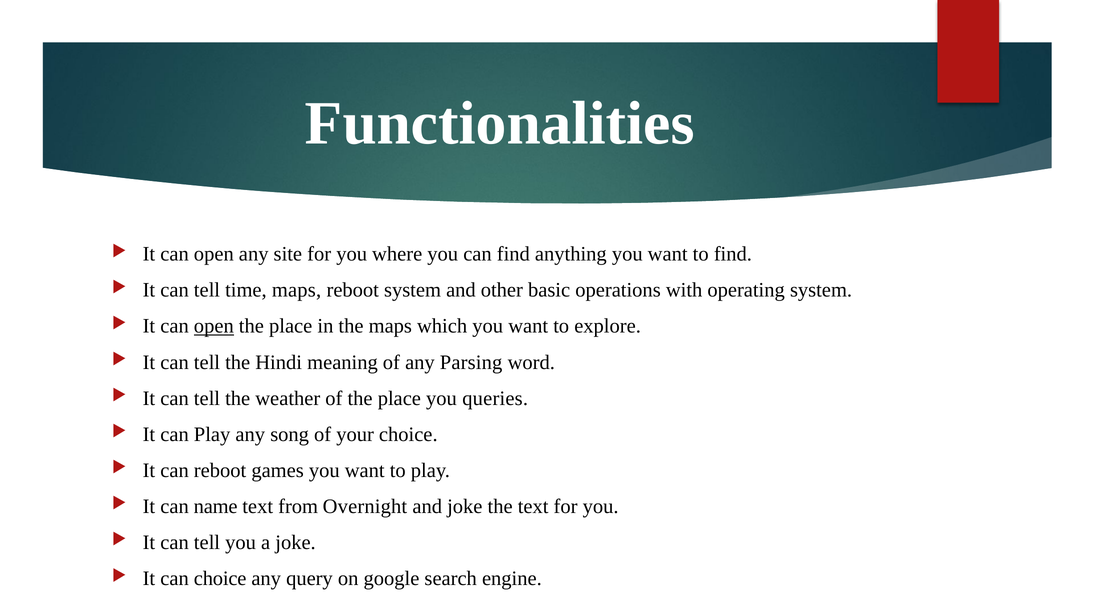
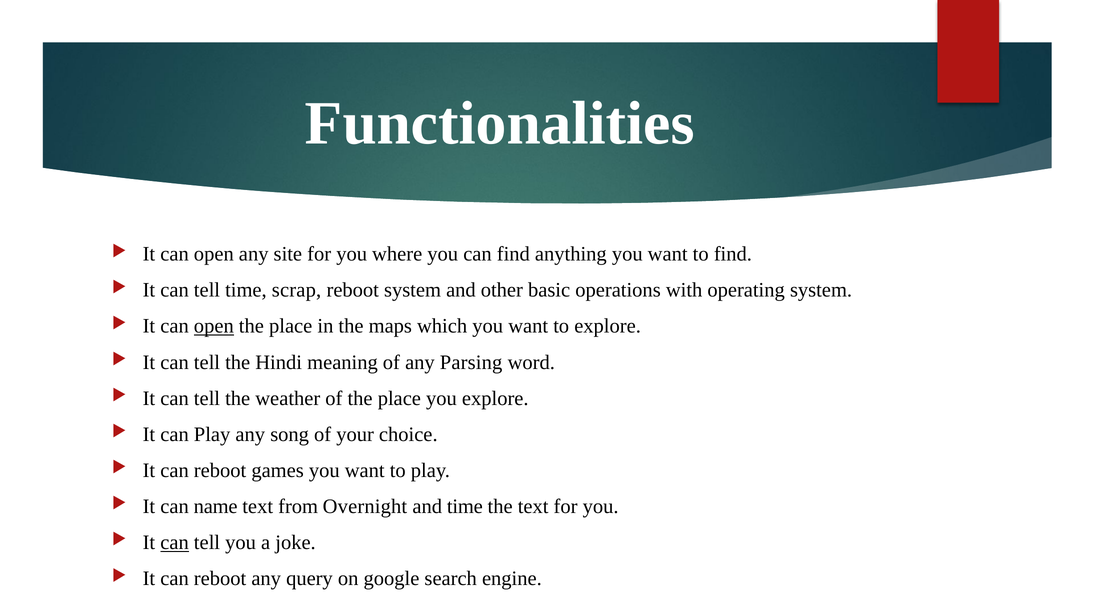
time maps: maps -> scrap
you queries: queries -> explore
and joke: joke -> time
can at (175, 542) underline: none -> present
choice at (220, 579): choice -> reboot
